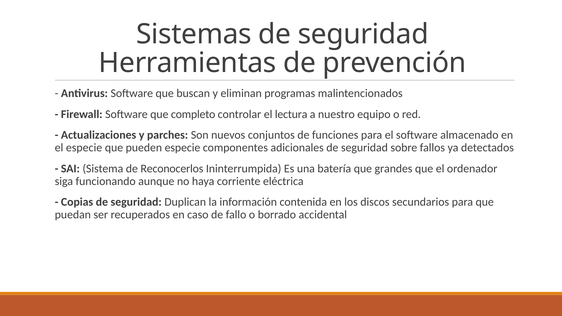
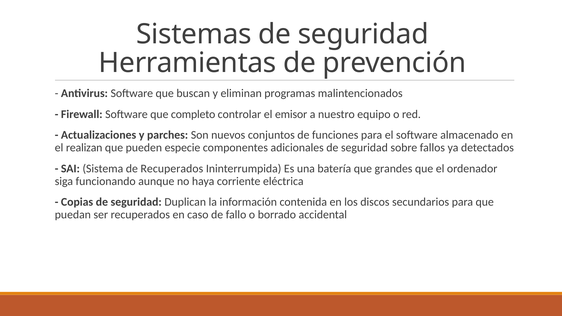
lectura: lectura -> emisor
el especie: especie -> realizan
de Reconocerlos: Reconocerlos -> Recuperados
